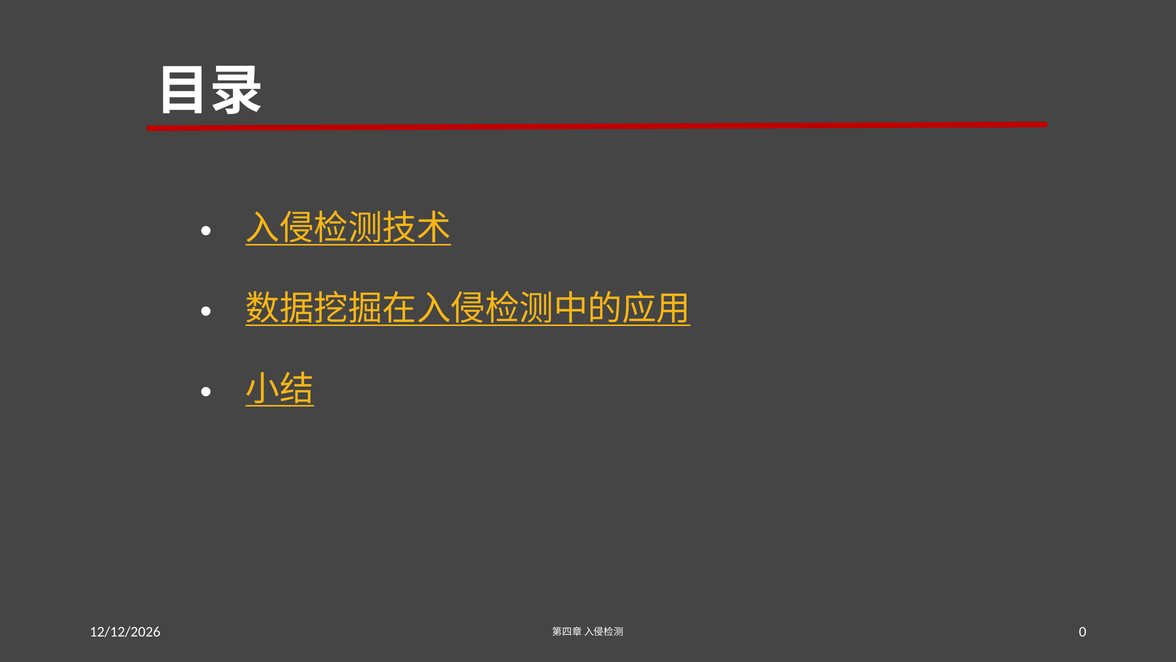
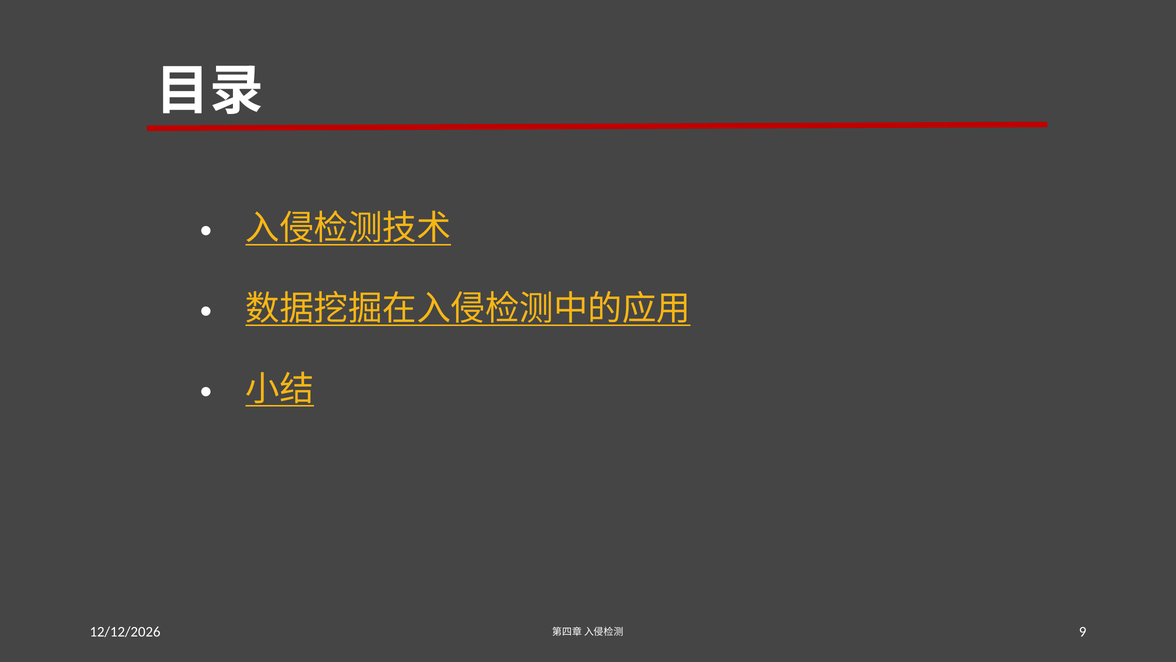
0: 0 -> 9
